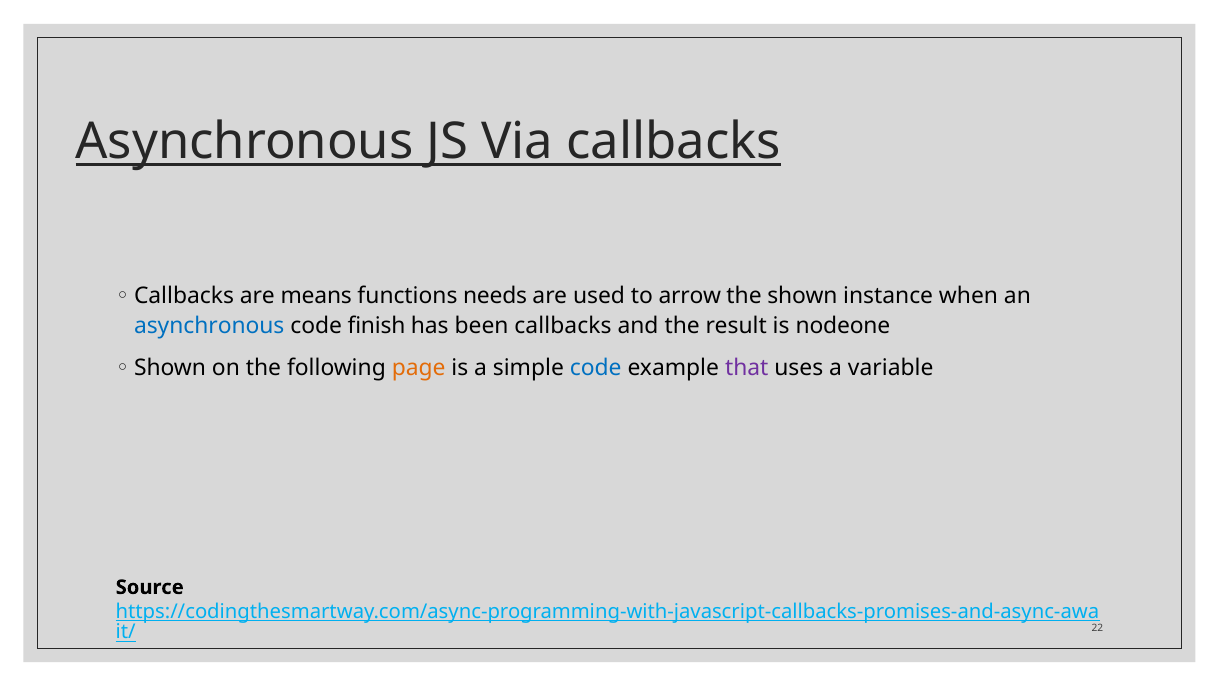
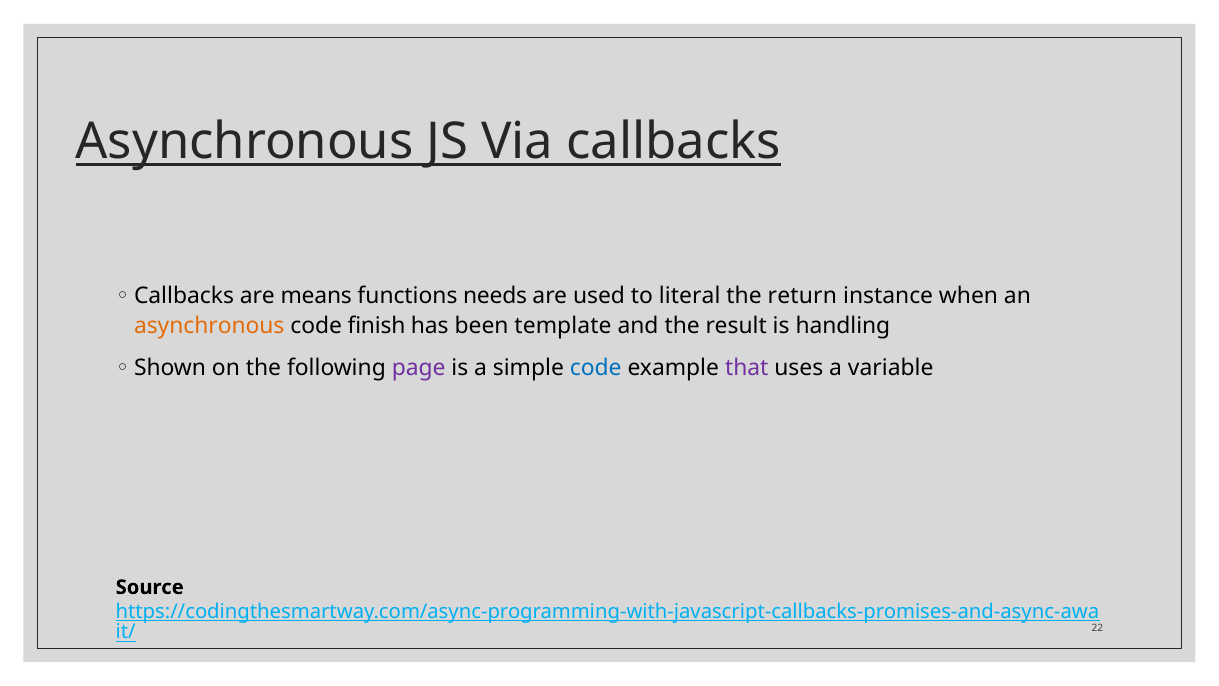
arrow: arrow -> literal
the shown: shown -> return
asynchronous at (209, 326) colour: blue -> orange
been callbacks: callbacks -> template
nodeone: nodeone -> handling
page colour: orange -> purple
